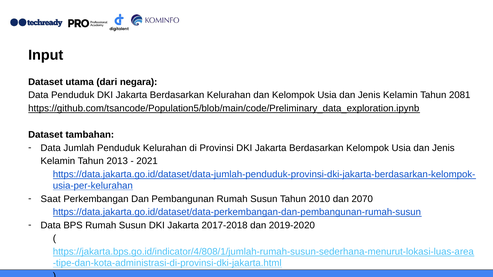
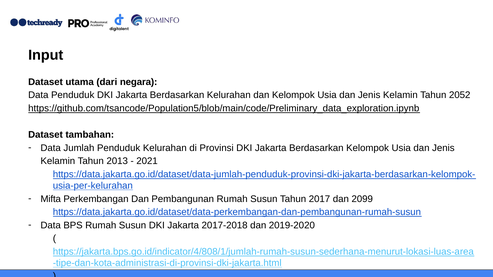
2081: 2081 -> 2052
Saat: Saat -> Mifta
2010: 2010 -> 2017
2070: 2070 -> 2099
